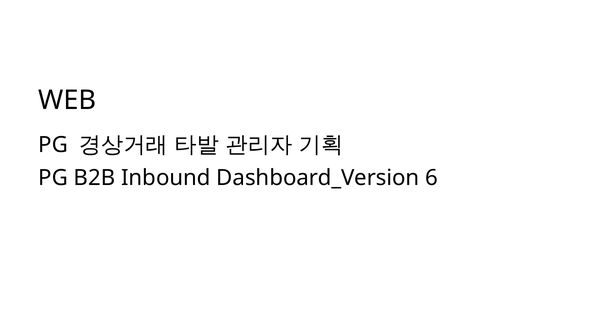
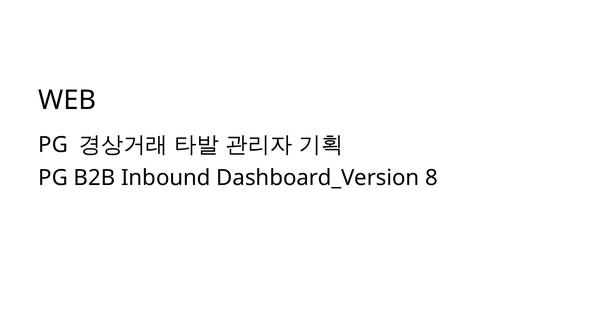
6: 6 -> 8
